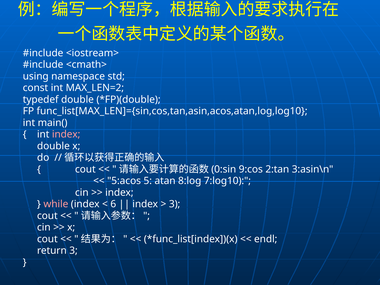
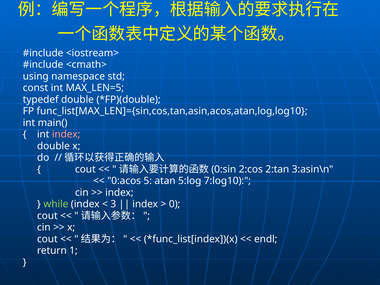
MAX_LEN=2: MAX_LEN=2 -> MAX_LEN=5
9:cos: 9:cos -> 2:cos
5:acos: 5:acos -> 0:acos
8:log: 8:log -> 5:log
while colour: pink -> light green
6: 6 -> 3
3 at (175, 204): 3 -> 0
return 3: 3 -> 1
